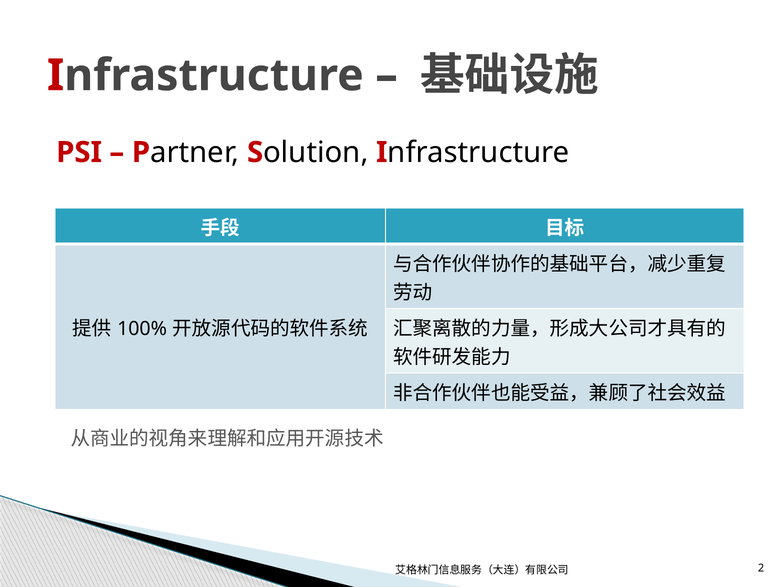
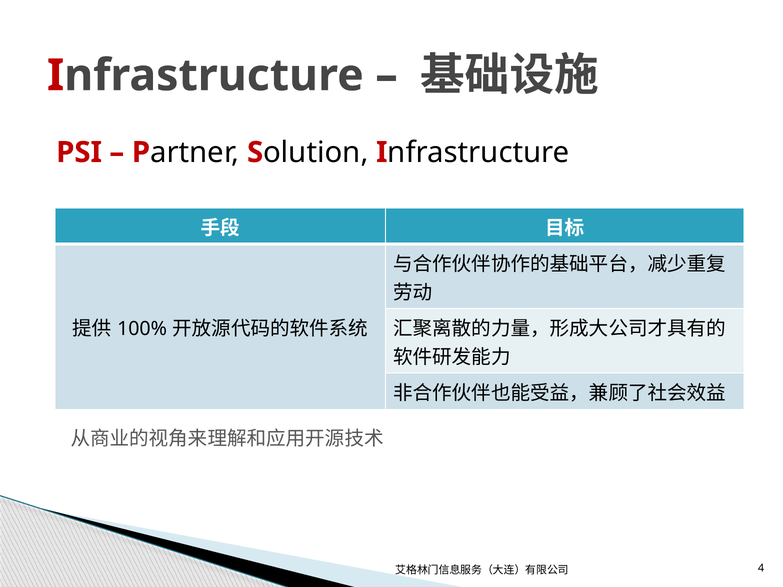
2: 2 -> 4
